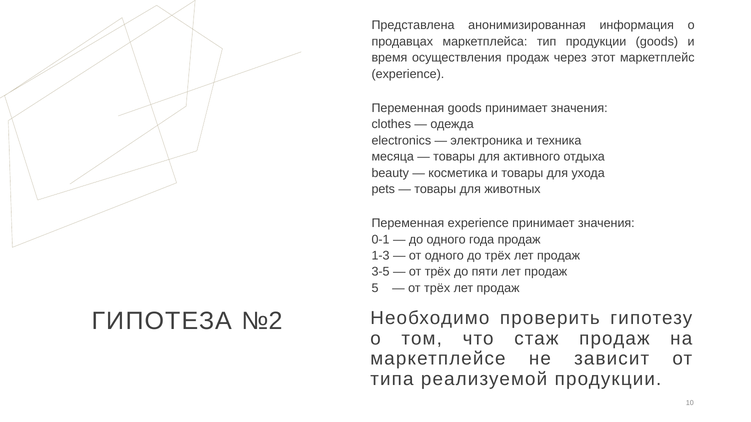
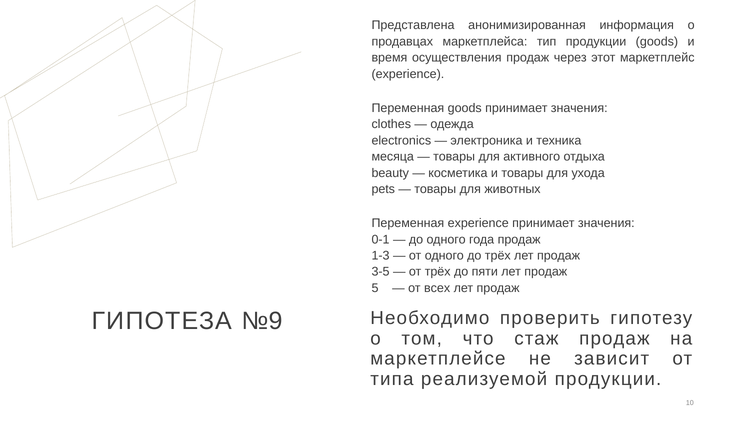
трёх at (437, 288): трёх -> всех
№2: №2 -> №9
